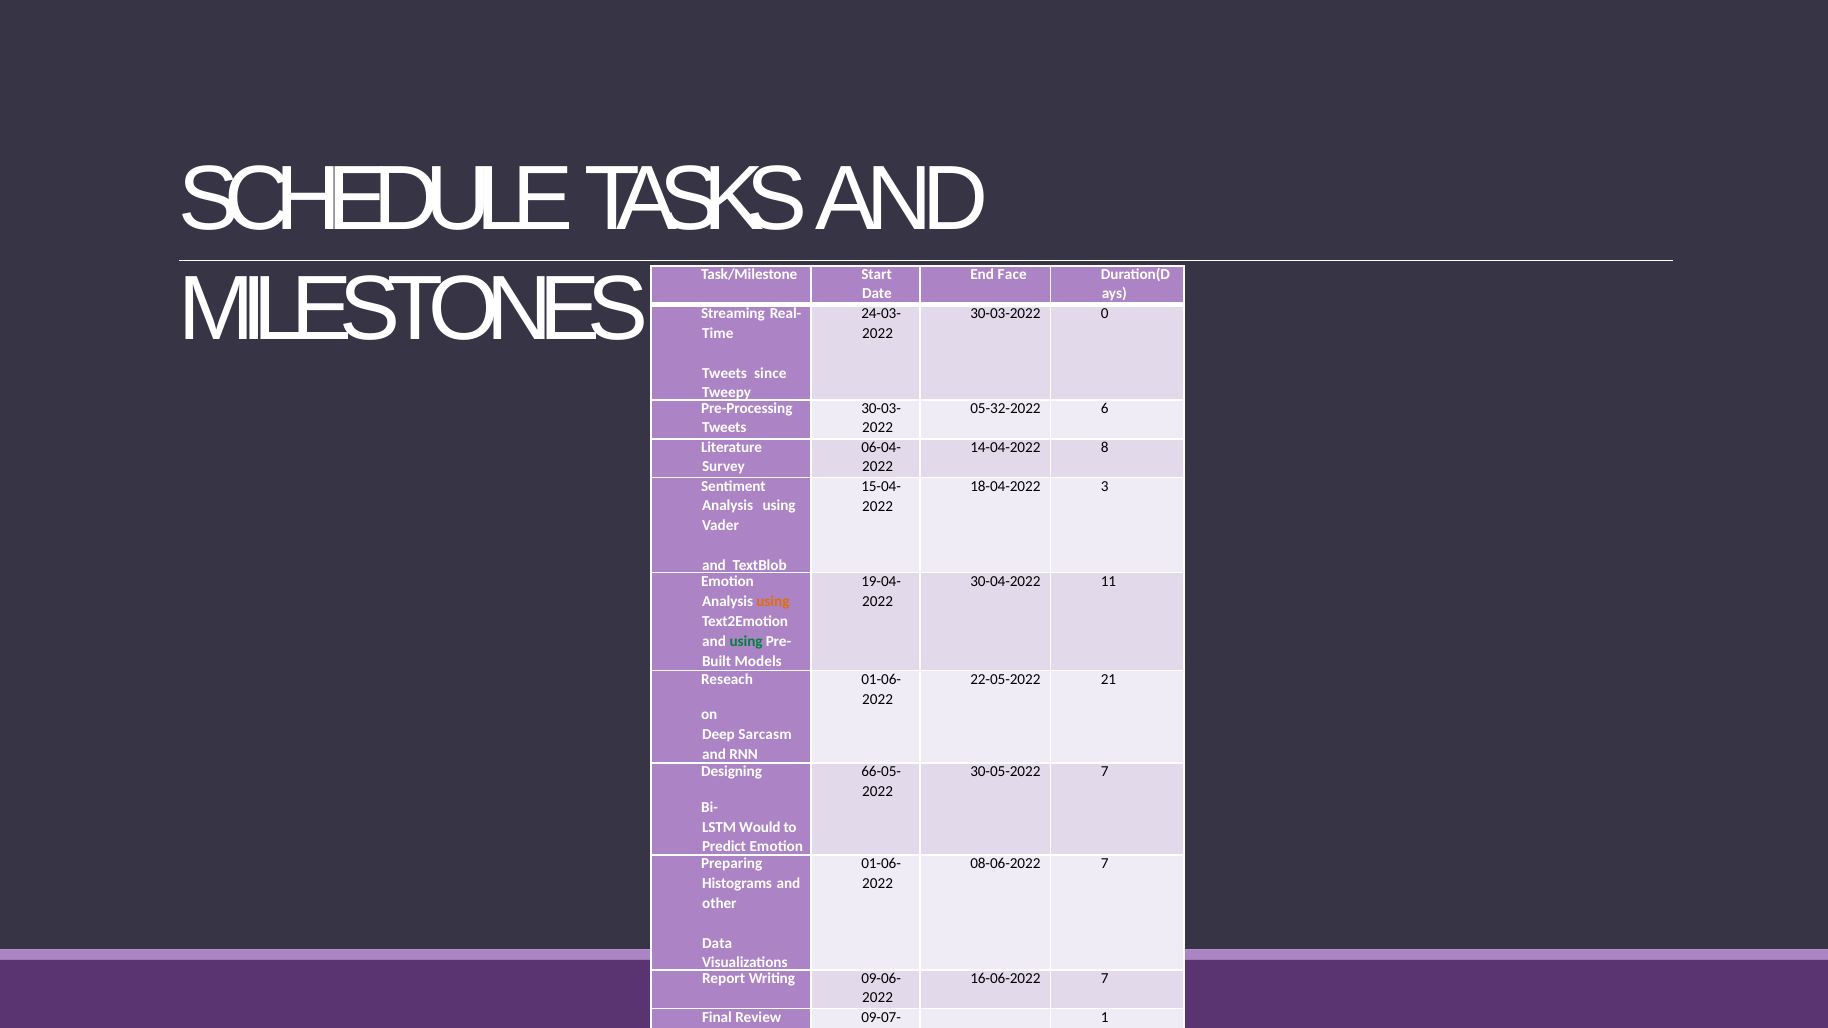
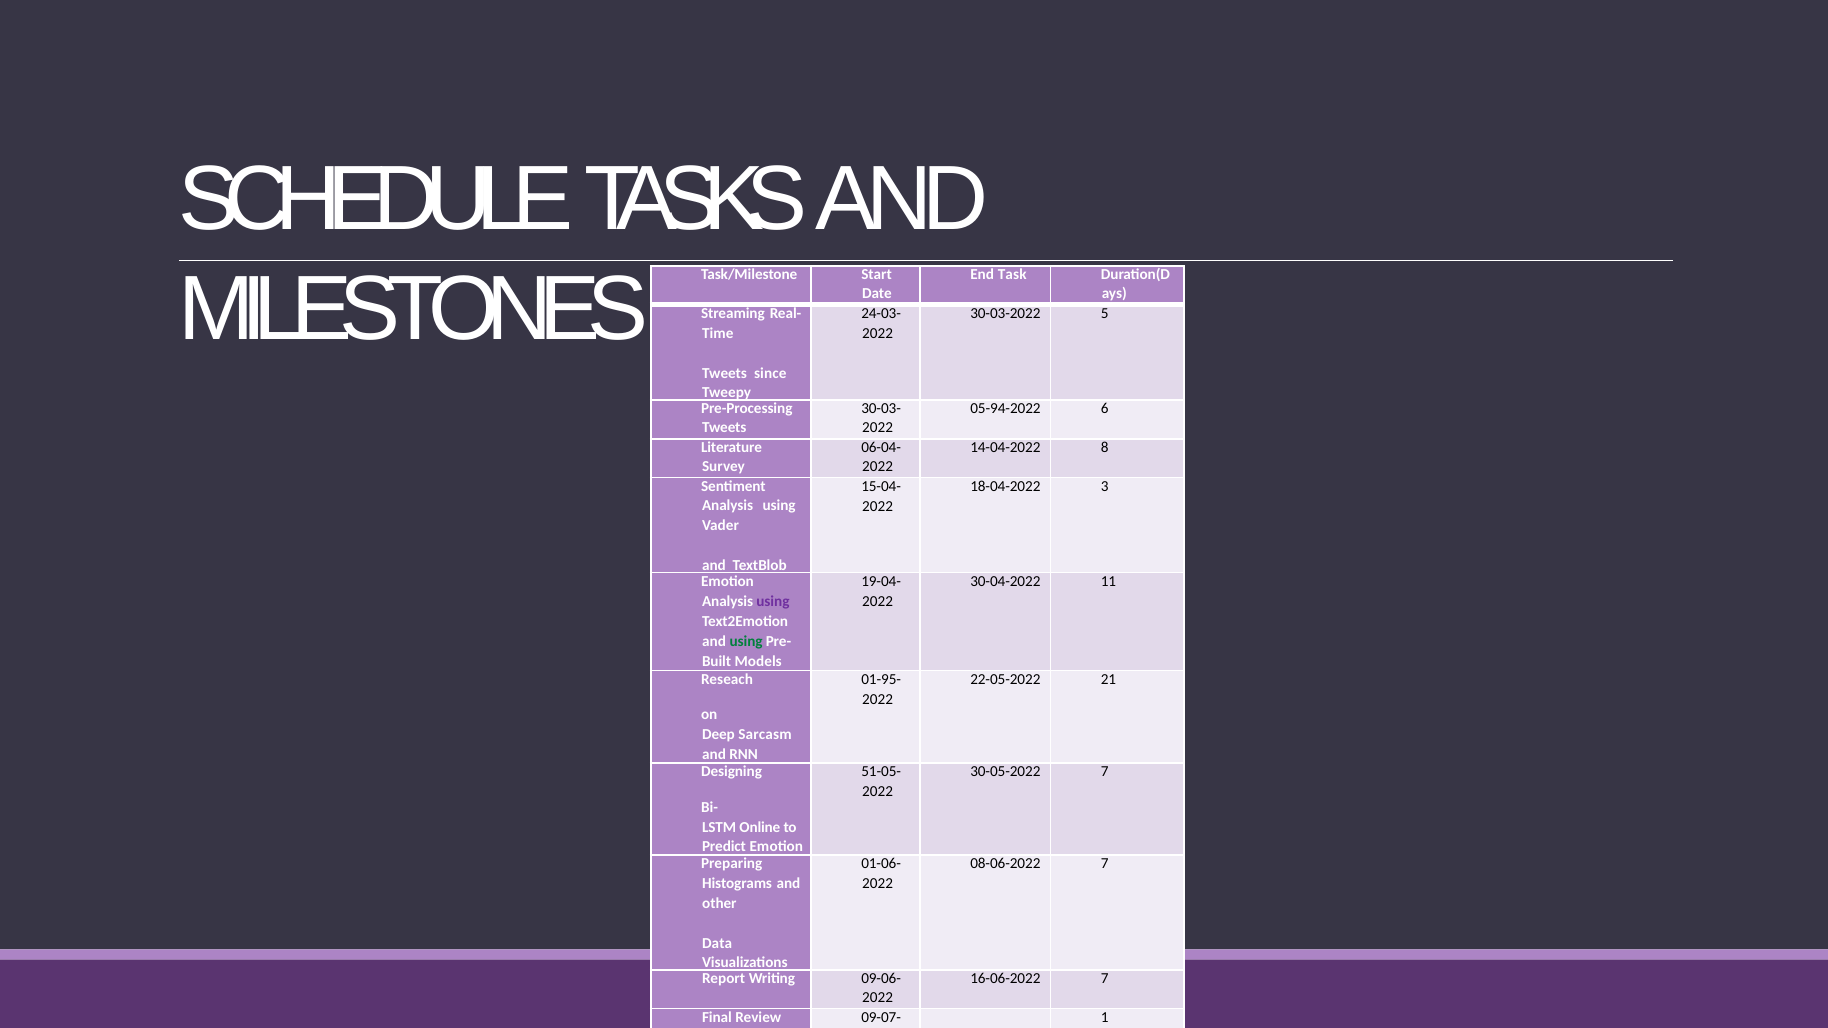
Face: Face -> Task
0: 0 -> 5
05-32-2022: 05-32-2022 -> 05-94-2022
using at (773, 602) colour: orange -> purple
01-06- at (881, 679): 01-06- -> 01-95-
66-05-: 66-05- -> 51-05-
Would: Would -> Online
